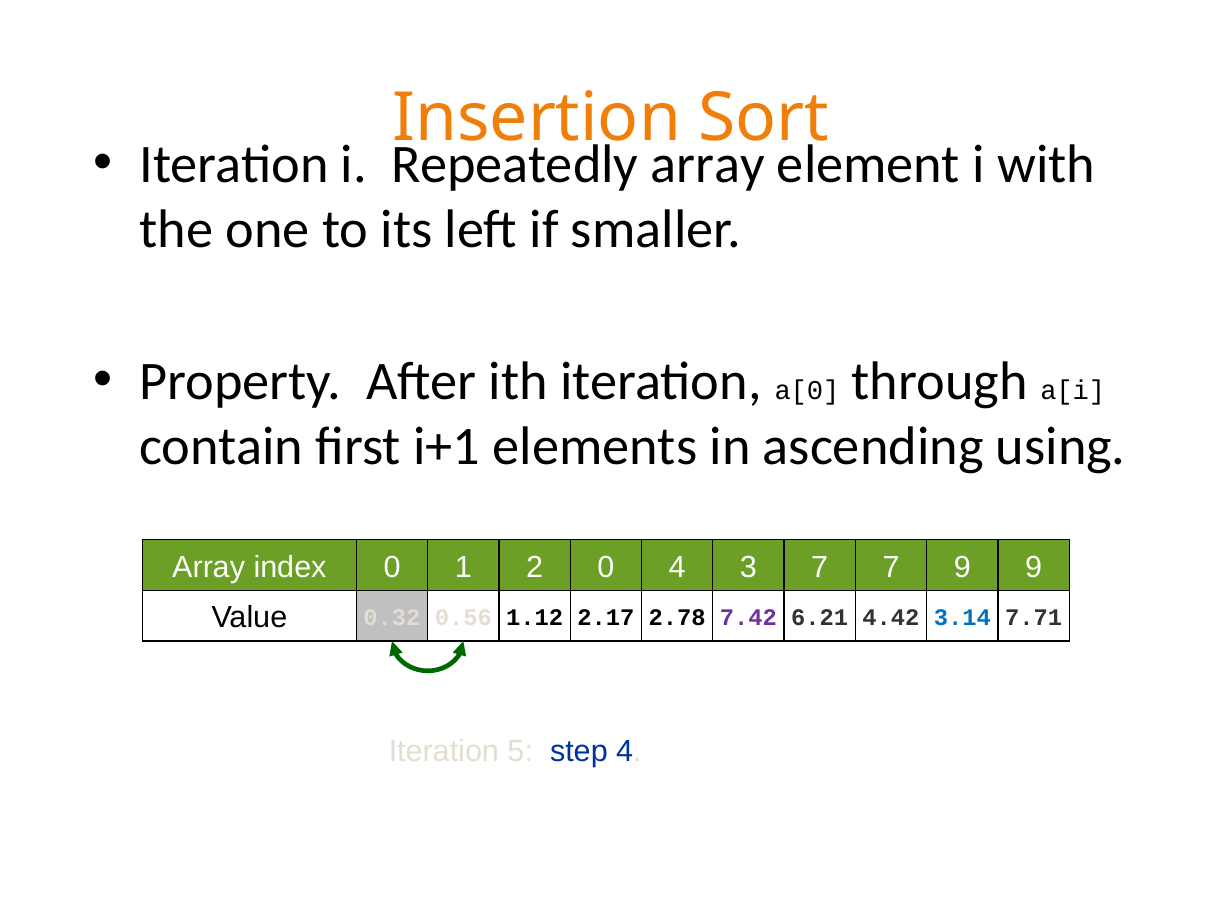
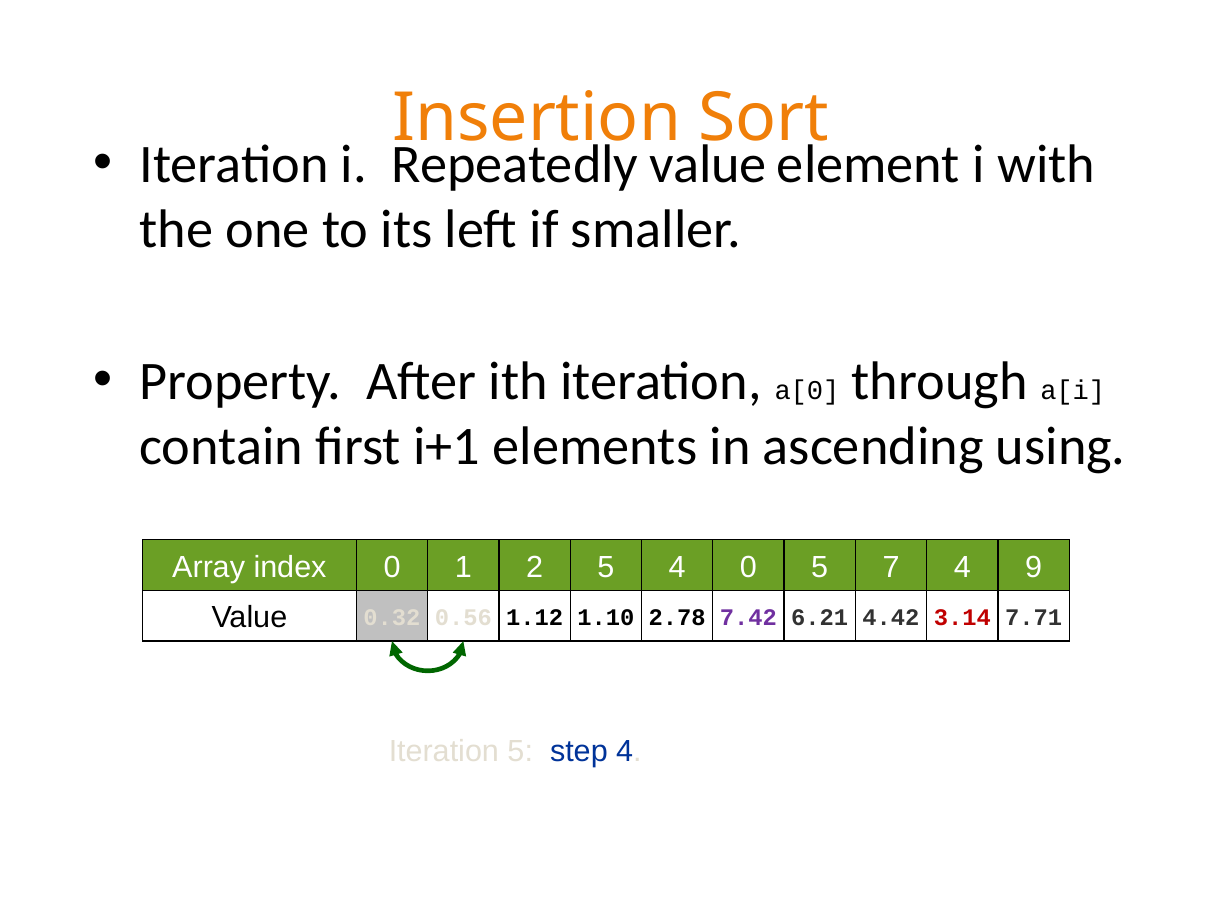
array at (708, 165): array -> value
2 0: 0 -> 5
4 3: 3 -> 0
index 7: 7 -> 5
1 9: 9 -> 4
2.17: 2.17 -> 1.10
3.14 colour: blue -> red
